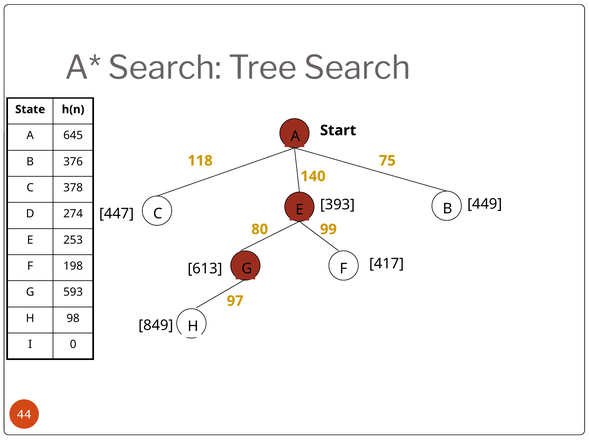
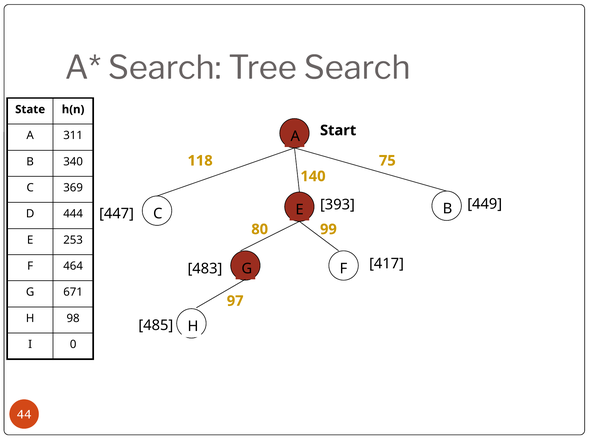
645: 645 -> 311
376: 376 -> 340
378: 378 -> 369
274: 274 -> 444
198: 198 -> 464
613: 613 -> 483
593: 593 -> 671
849: 849 -> 485
